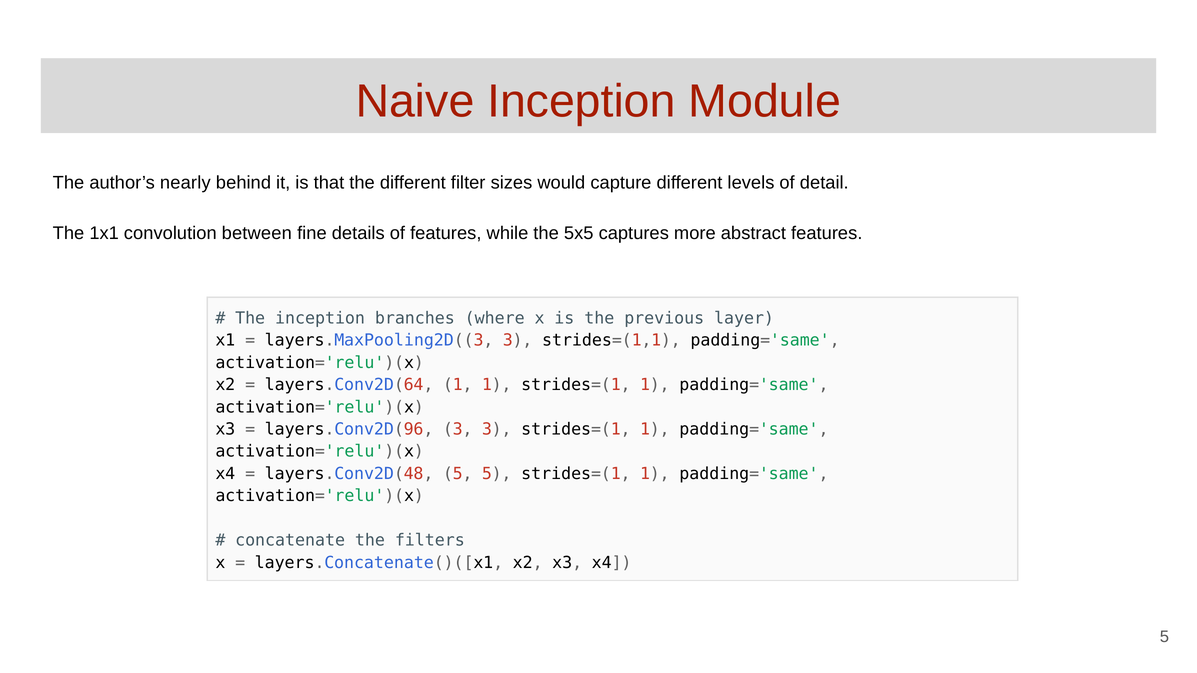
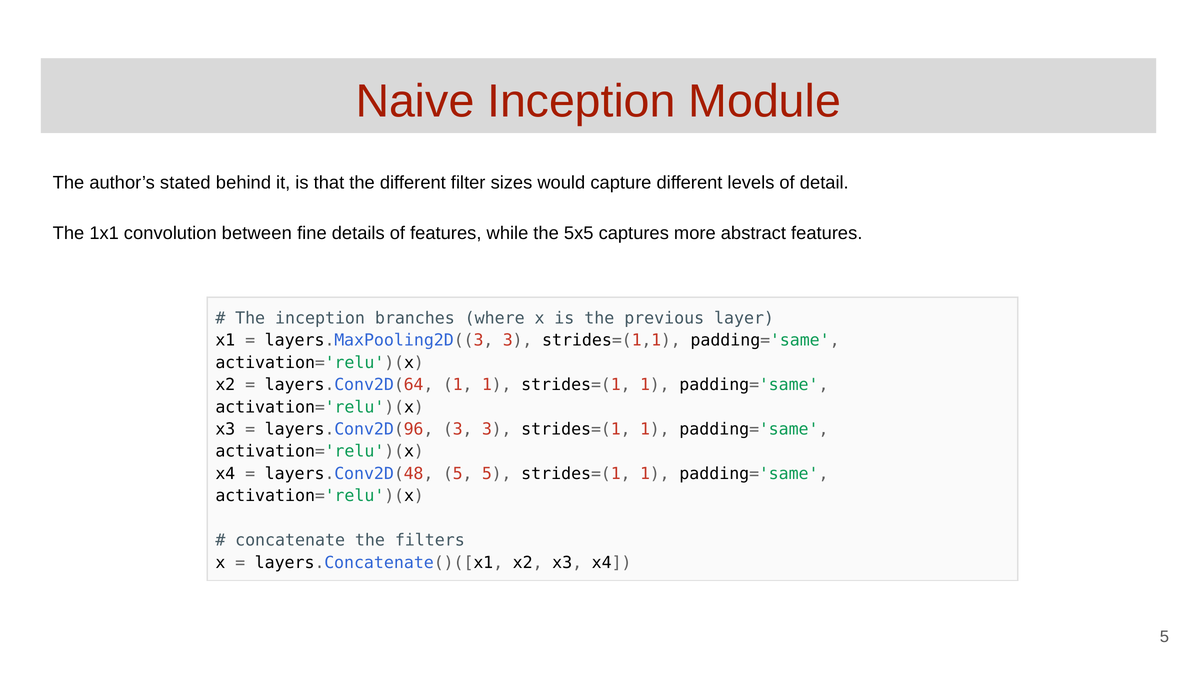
nearly: nearly -> stated
